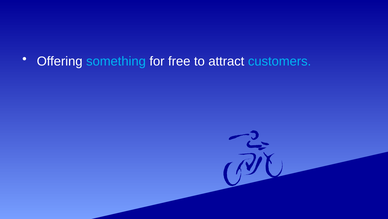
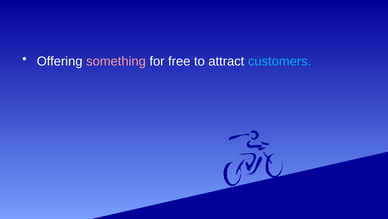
something colour: light blue -> pink
